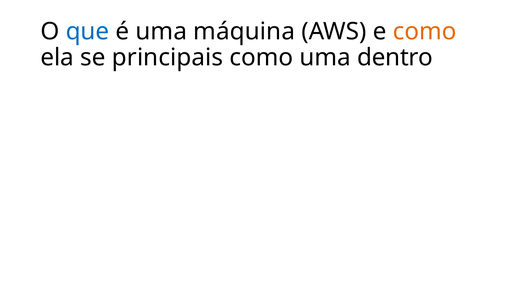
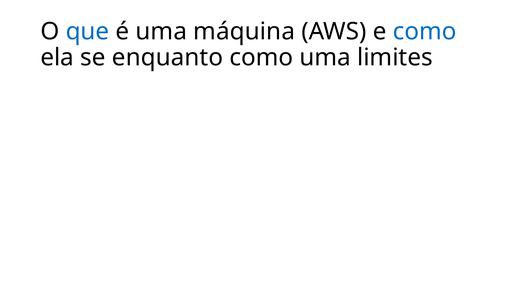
como at (425, 31) colour: orange -> blue
principais: principais -> enquanto
dentro: dentro -> limites
